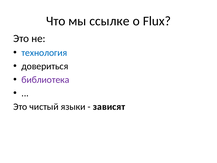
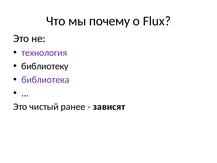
ссылке: ссылке -> почему
технология colour: blue -> purple
довериться: довериться -> библиотеку
языки: языки -> ранее
